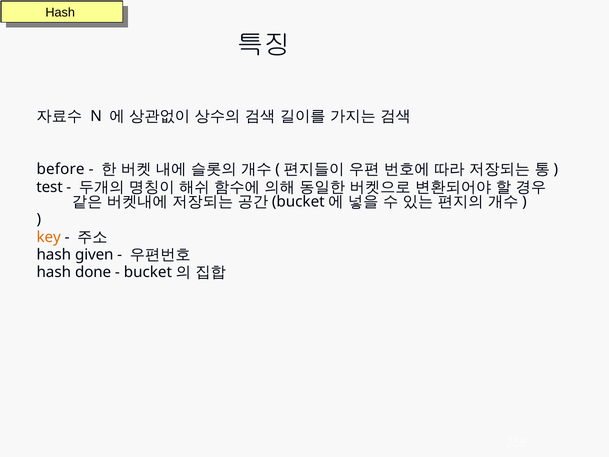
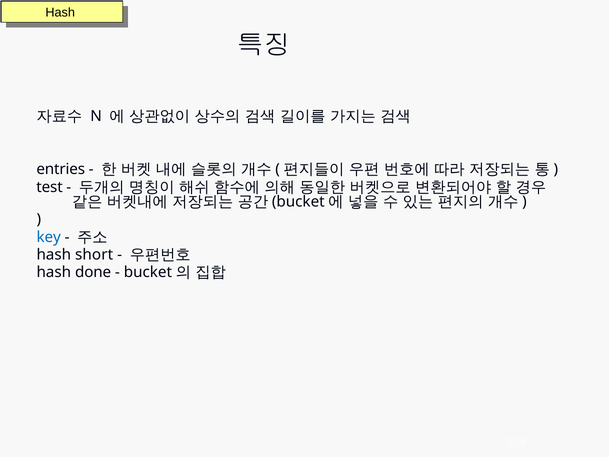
before: before -> entries
key colour: orange -> blue
given: given -> short
